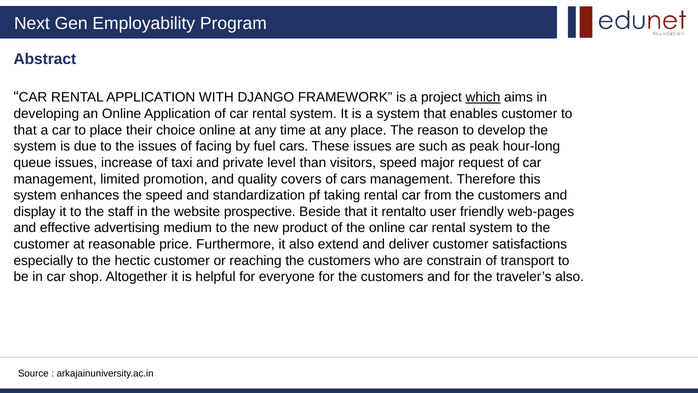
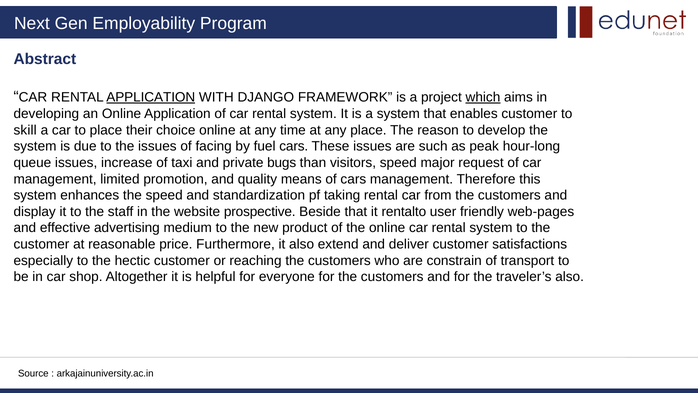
APPLICATION at (151, 97) underline: none -> present
that at (25, 130): that -> skill
level: level -> bugs
covers: covers -> means
